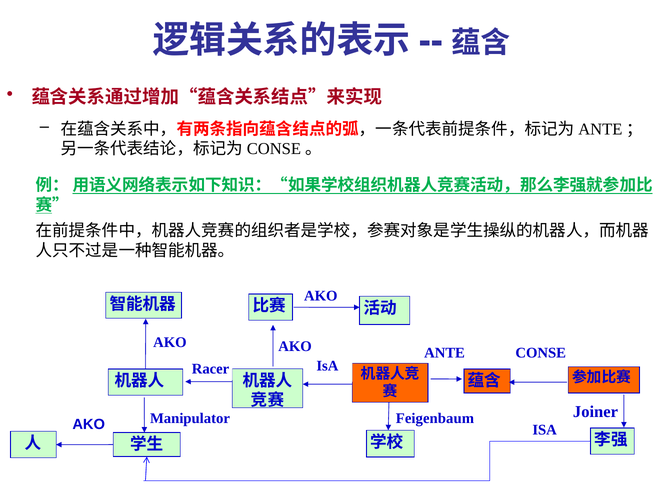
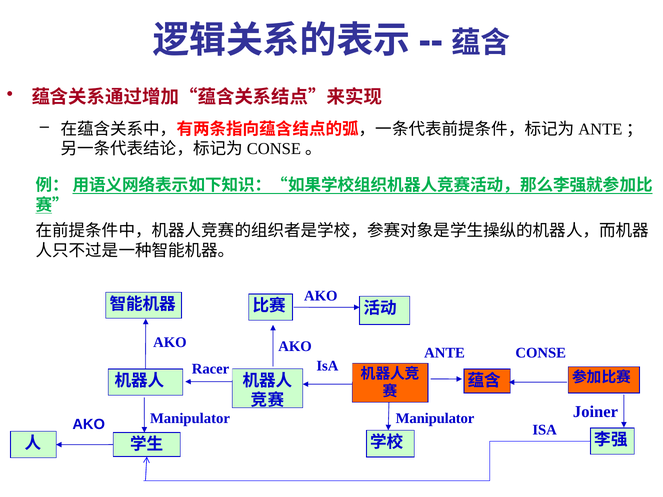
Feigenbaum at (435, 419): Feigenbaum -> Manipulator
